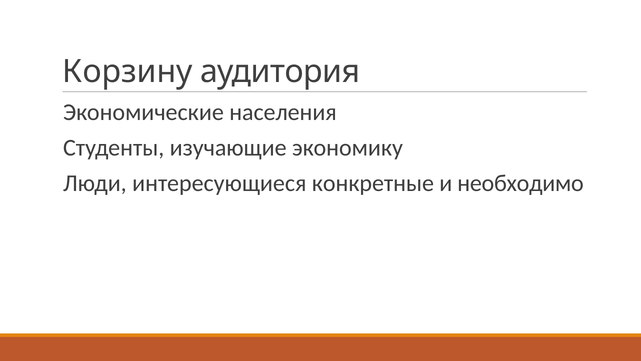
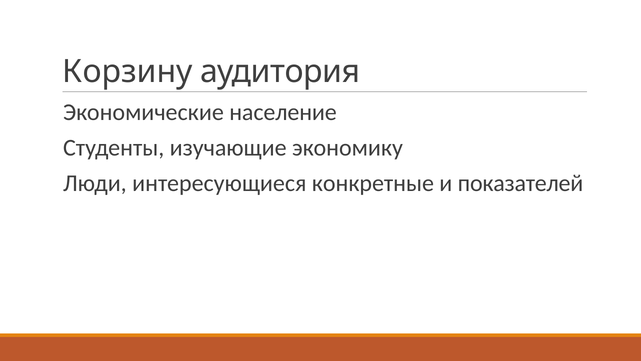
населения: населения -> население
необходимо: необходимо -> показателей
